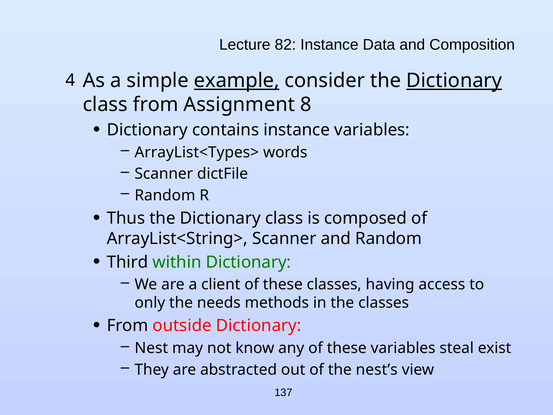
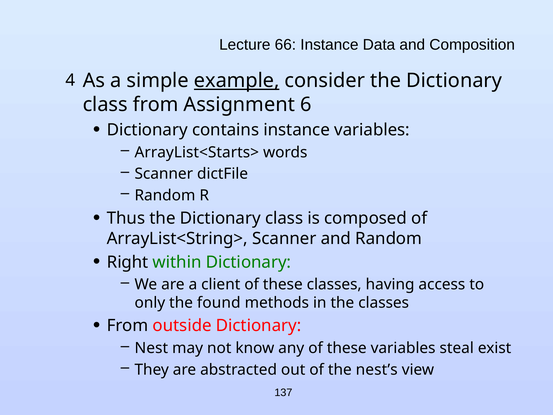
82: 82 -> 66
Dictionary at (454, 81) underline: present -> none
8: 8 -> 6
ArrayList<Types>: ArrayList<Types> -> ArrayList<Starts>
Third: Third -> Right
needs: needs -> found
